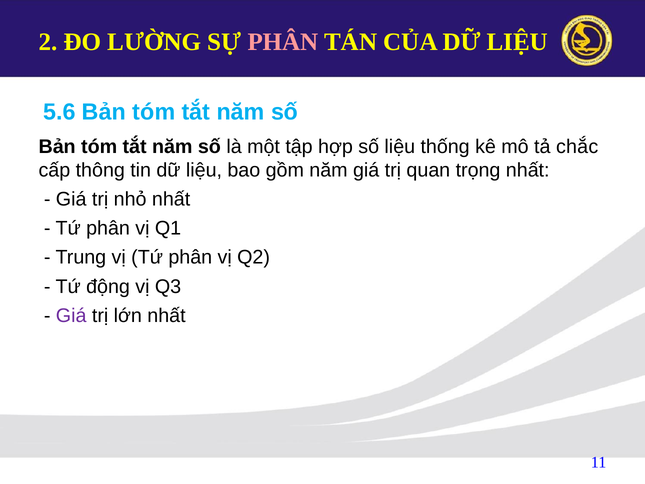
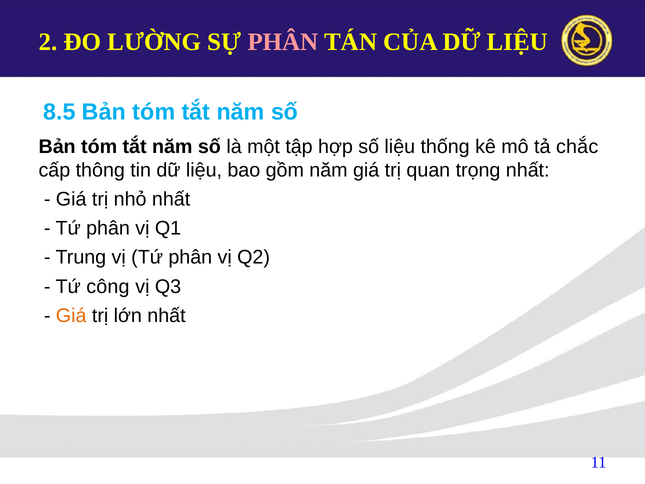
5.6: 5.6 -> 8.5
động: động -> công
Giá at (71, 315) colour: purple -> orange
